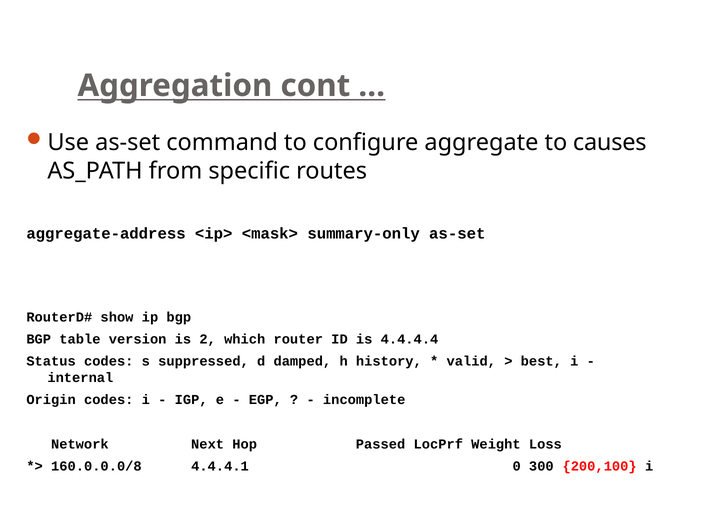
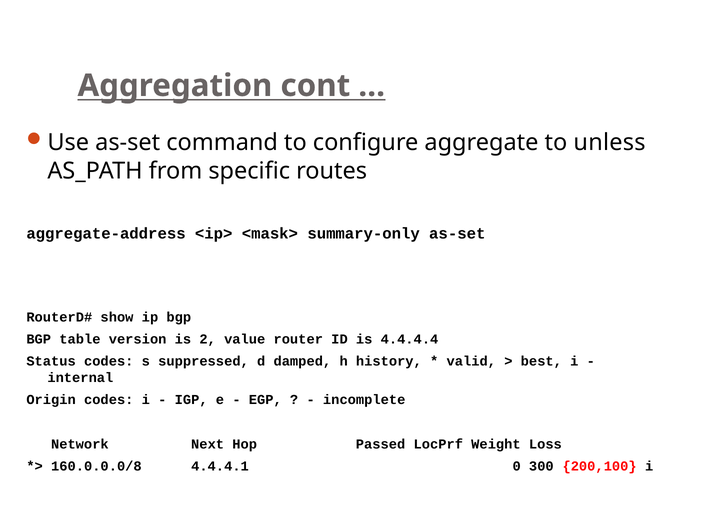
causes: causes -> unless
which: which -> value
